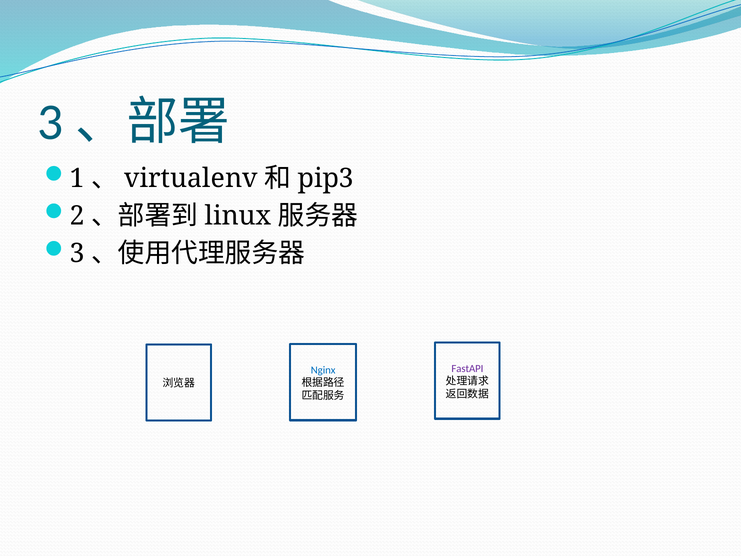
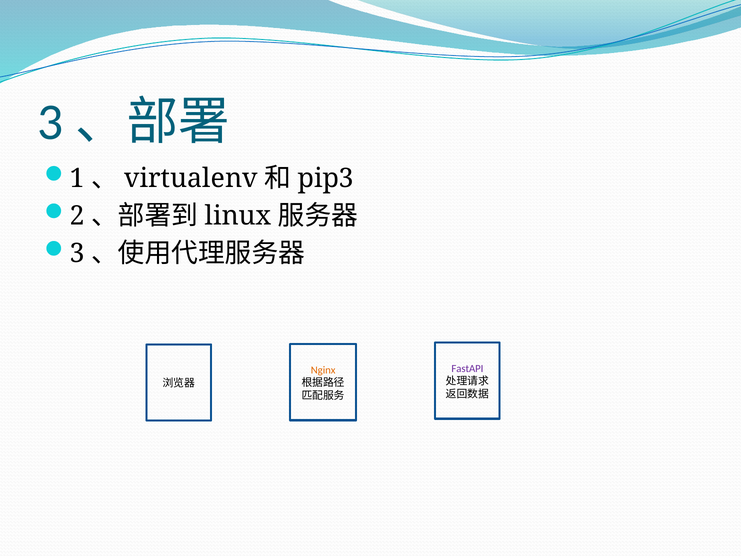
Nginx colour: blue -> orange
